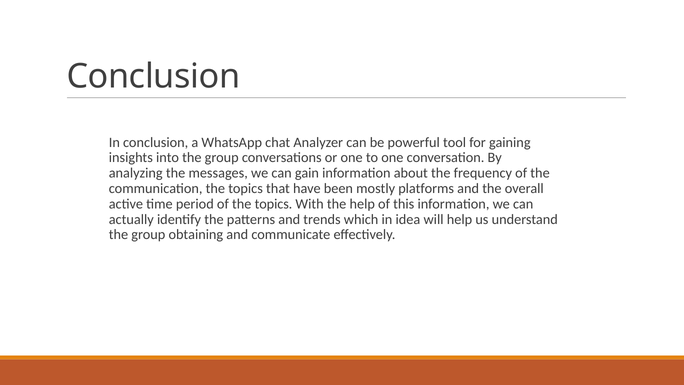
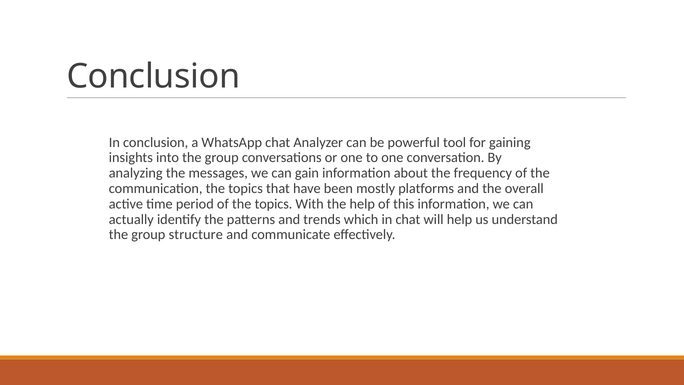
in idea: idea -> chat
obtaining: obtaining -> structure
